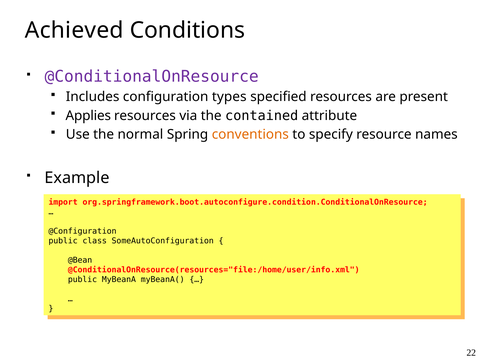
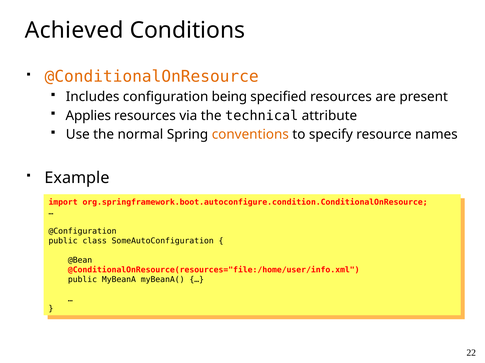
@ConditionalOnResource colour: purple -> orange
types: types -> being
contained: contained -> technical
